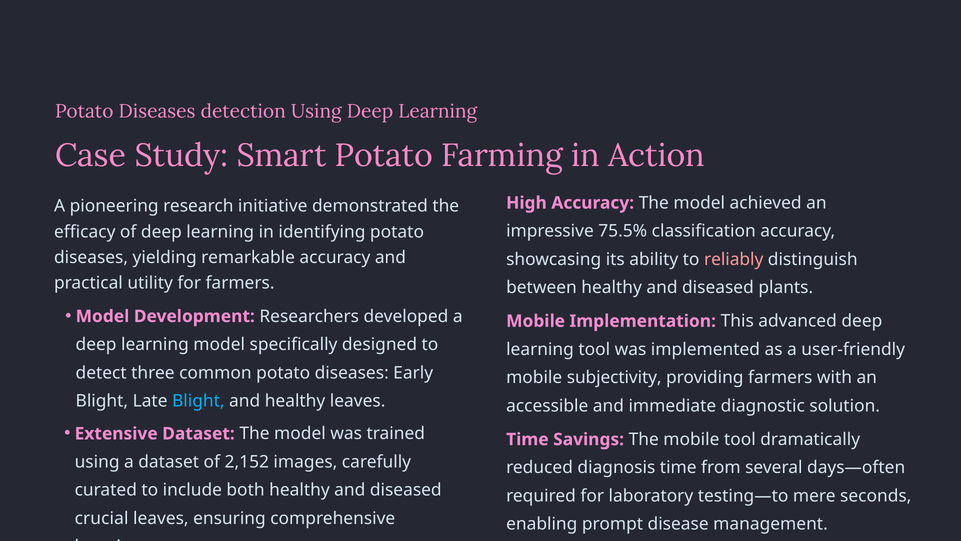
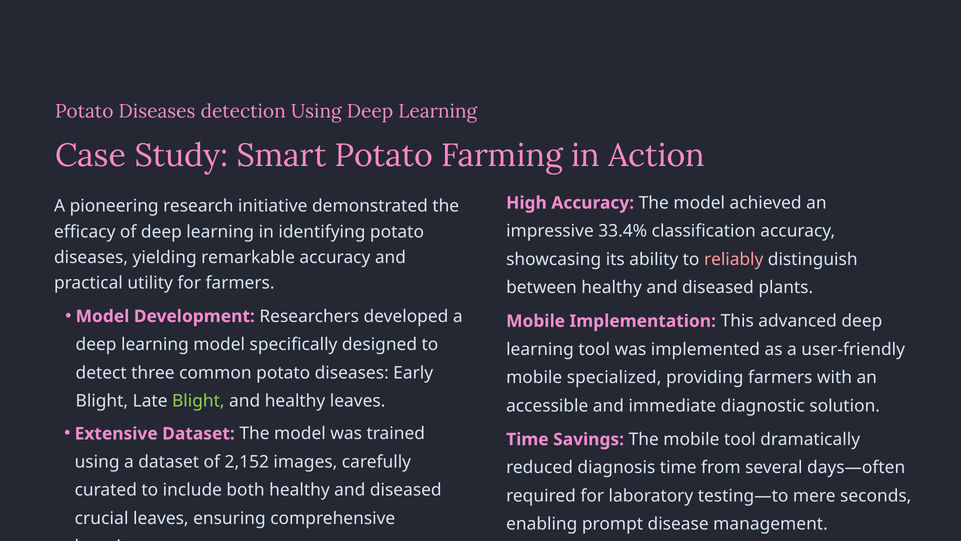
75.5%: 75.5% -> 33.4%
subjectivity: subjectivity -> specialized
Blight at (198, 401) colour: light blue -> light green
